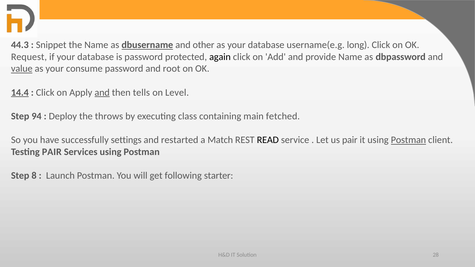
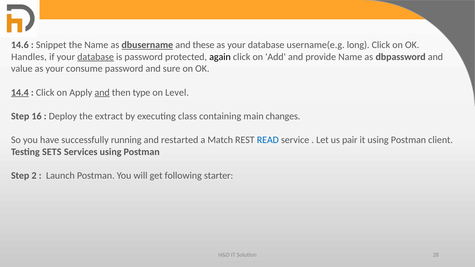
44.3: 44.3 -> 14.6
other: other -> these
Request: Request -> Handles
database at (96, 57) underline: none -> present
value underline: present -> none
root: root -> sure
tells: tells -> type
94: 94 -> 16
throws: throws -> extract
fetched: fetched -> changes
settings: settings -> running
READ colour: black -> blue
Postman at (408, 140) underline: present -> none
Testing PAIR: PAIR -> SETS
8: 8 -> 2
